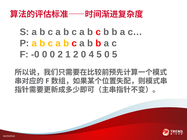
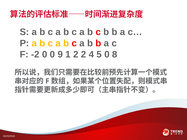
-0: -0 -> -2
0 2: 2 -> 9
2 0: 0 -> 2
0 5: 5 -> 8
